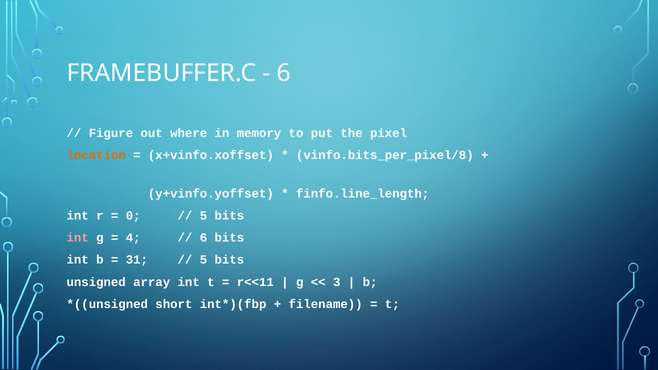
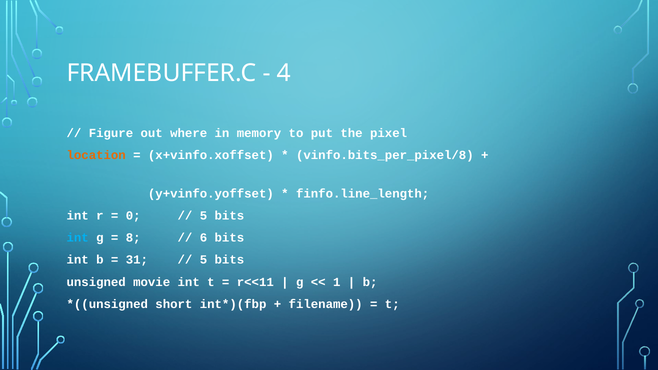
6 at (284, 73): 6 -> 4
int at (78, 238) colour: pink -> light blue
4: 4 -> 8
array: array -> movie
3: 3 -> 1
